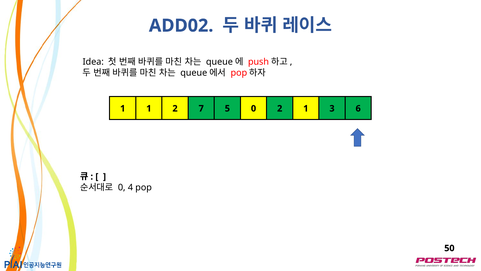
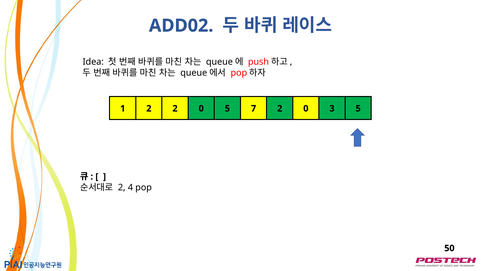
1 1: 1 -> 2
7 at (201, 108): 7 -> 0
5 0: 0 -> 7
1 at (306, 108): 1 -> 0
3 6: 6 -> 5
0 at (122, 187): 0 -> 2
